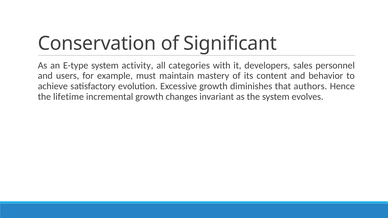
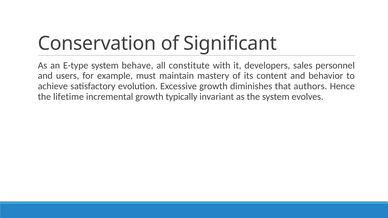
activity: activity -> behave
categories: categories -> constitute
changes: changes -> typically
